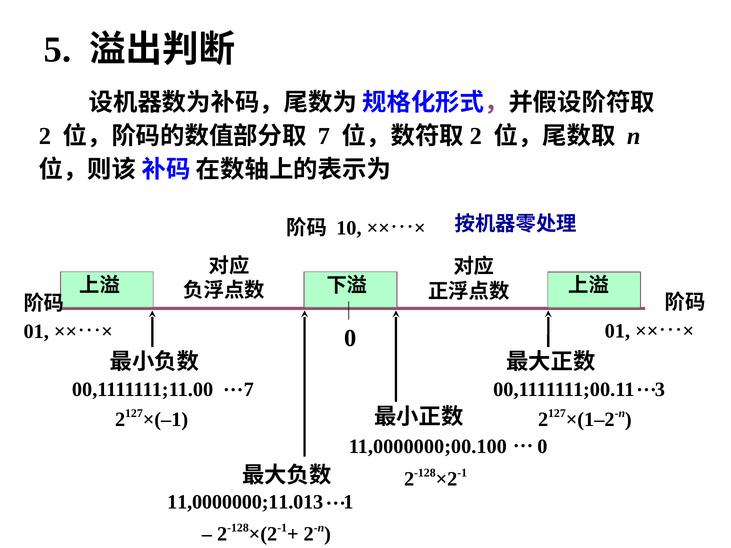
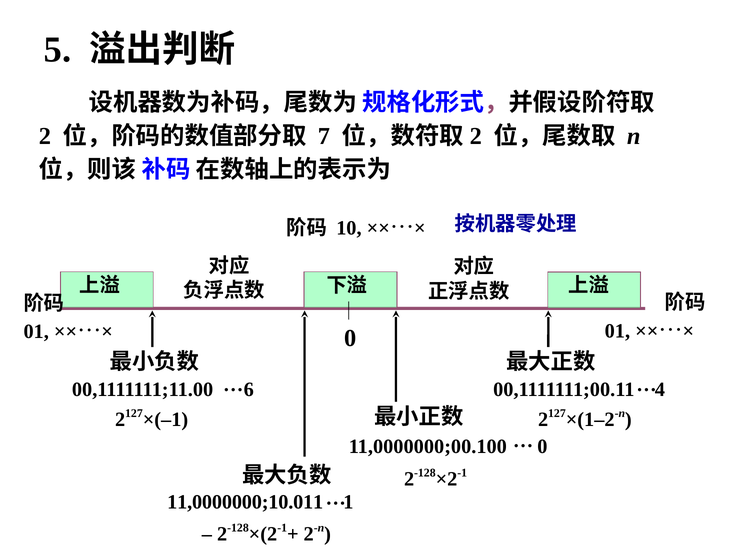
3: 3 -> 4
00,1111111;11.00 7: 7 -> 6
11,0000000;11.013: 11,0000000;11.013 -> 11,0000000;10.011
